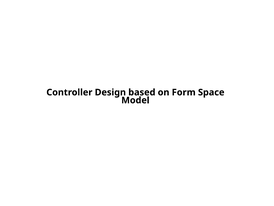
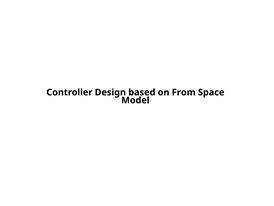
Form: Form -> From
